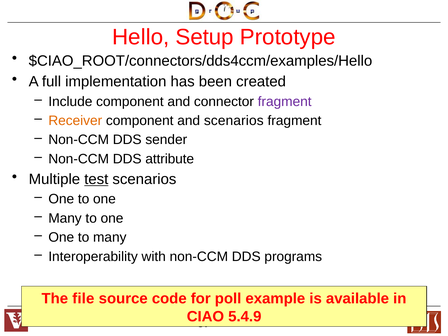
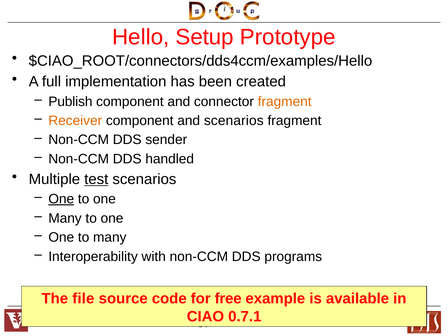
Include: Include -> Publish
fragment at (285, 102) colour: purple -> orange
attribute: attribute -> handled
One at (61, 199) underline: none -> present
poll: poll -> free
5.4.9: 5.4.9 -> 0.7.1
